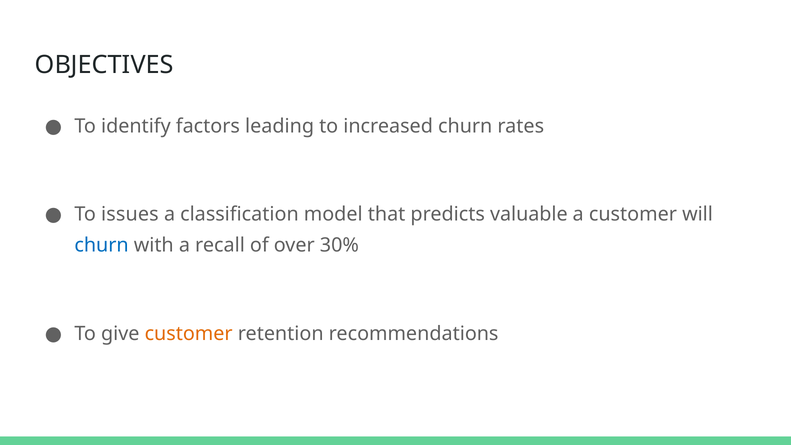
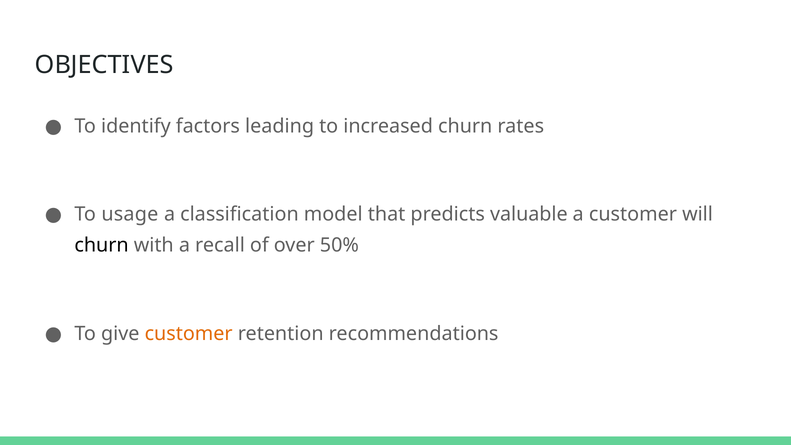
issues: issues -> usage
churn at (102, 245) colour: blue -> black
30%: 30% -> 50%
